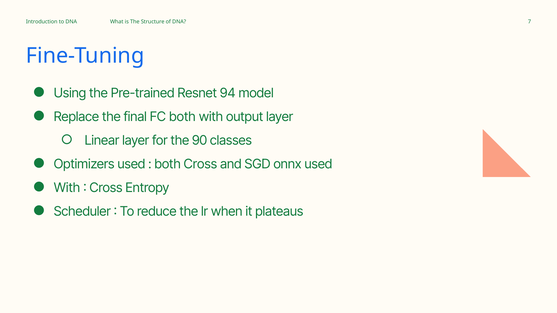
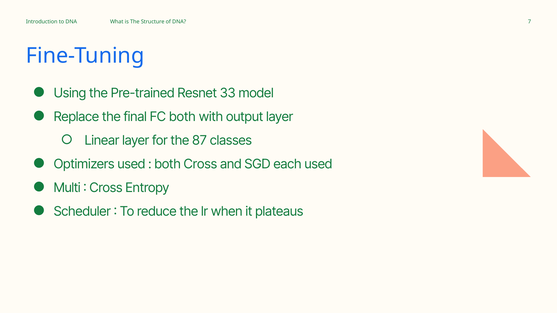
94: 94 -> 33
90: 90 -> 87
onnx: onnx -> each
With at (67, 188): With -> Multi
